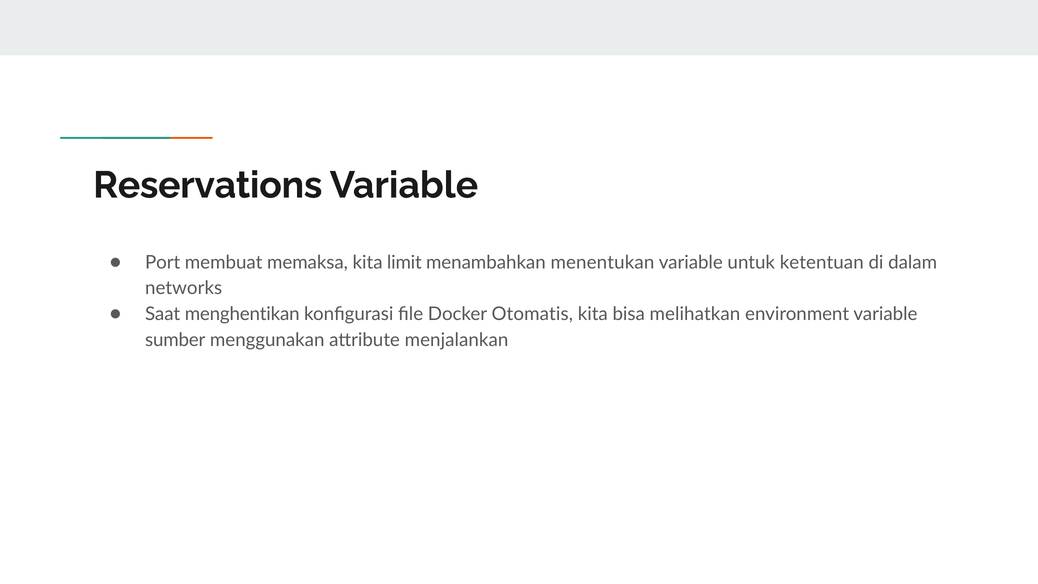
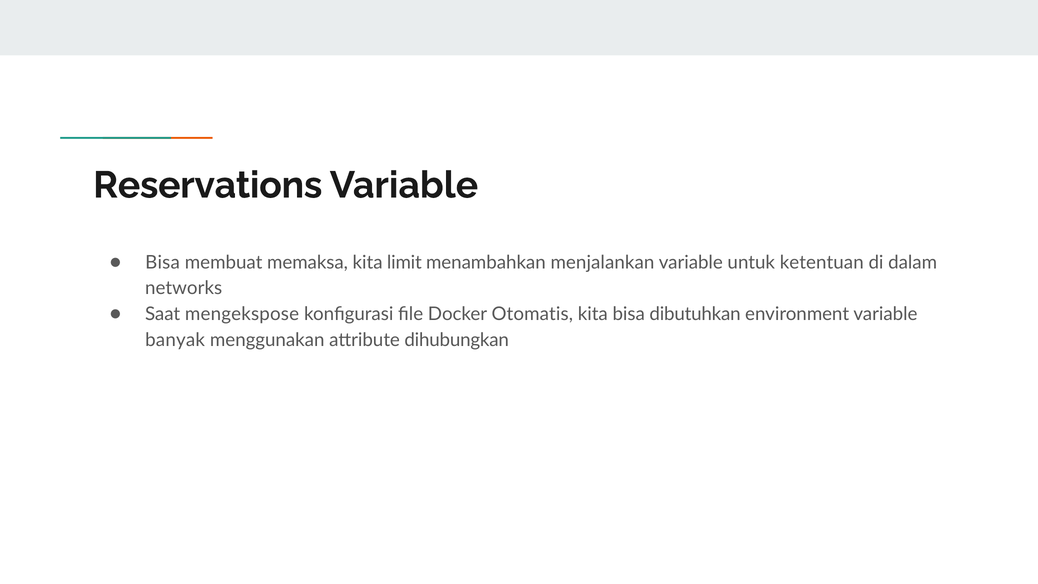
Port at (163, 262): Port -> Bisa
menentukan: menentukan -> menjalankan
menghentikan: menghentikan -> mengekspose
melihatkan: melihatkan -> dibutuhkan
sumber: sumber -> banyak
menjalankan: menjalankan -> dihubungkan
